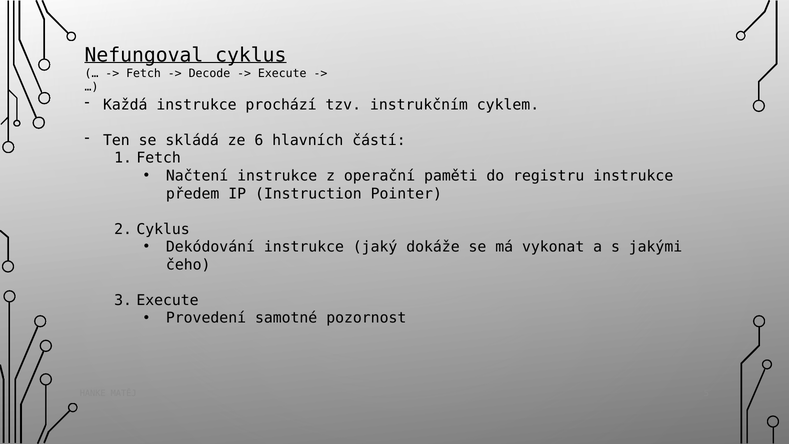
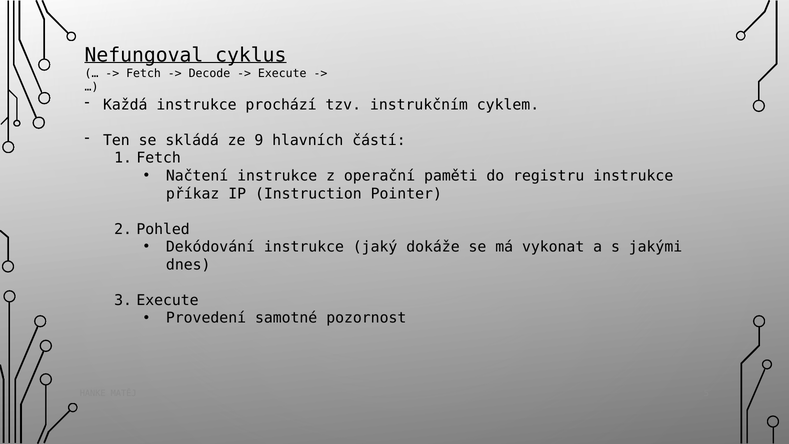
6: 6 -> 9
předem: předem -> příkaz
Cyklus at (163, 229): Cyklus -> Pohled
čeho: čeho -> dnes
